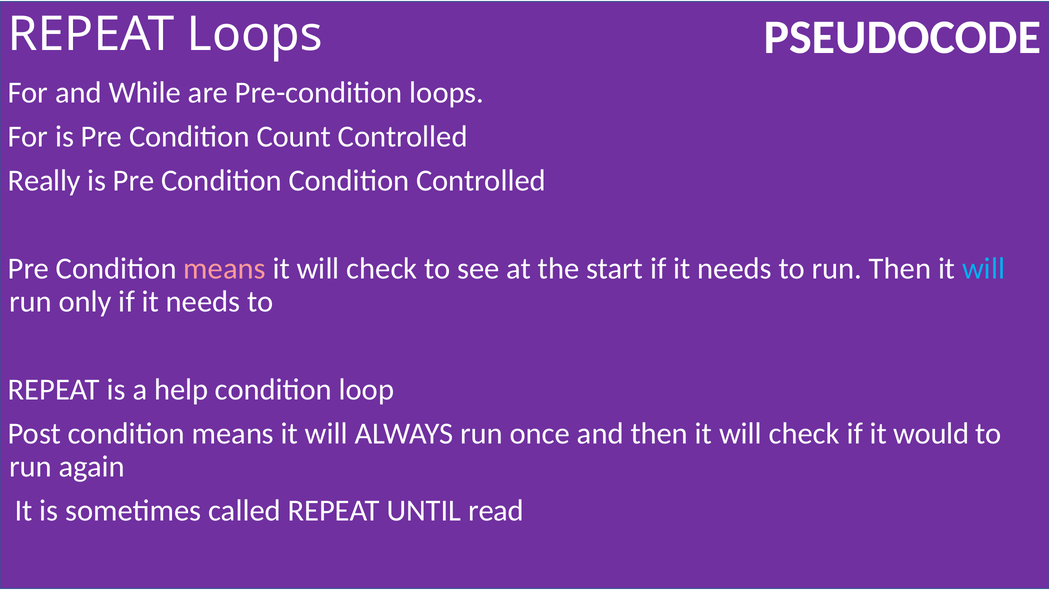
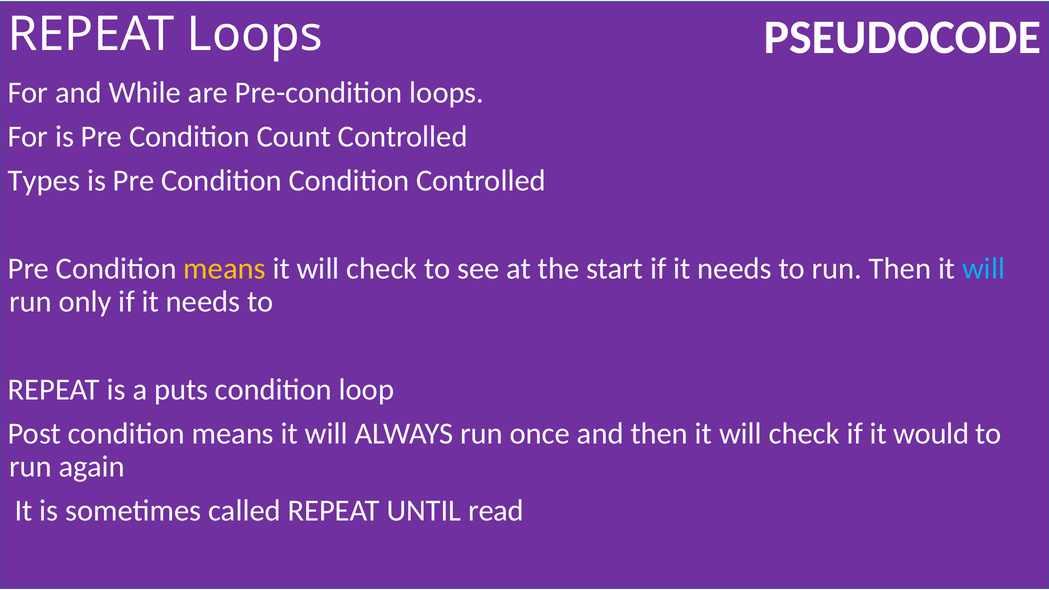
Really: Really -> Types
means at (225, 269) colour: pink -> yellow
help: help -> puts
